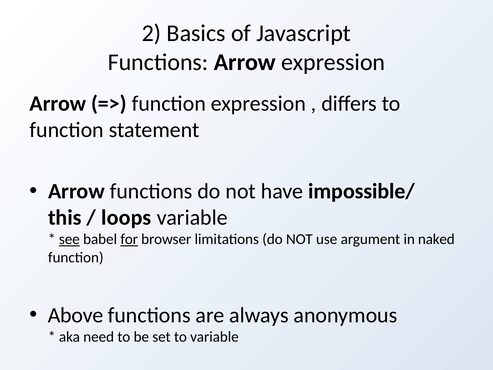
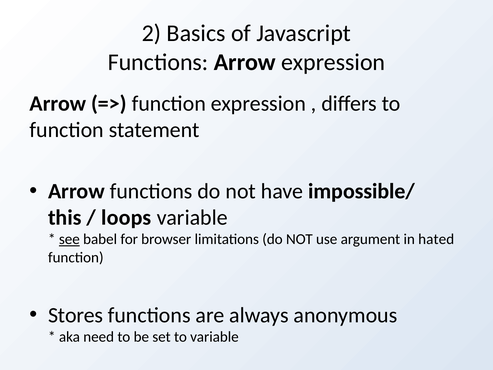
for underline: present -> none
naked: naked -> hated
Above: Above -> Stores
